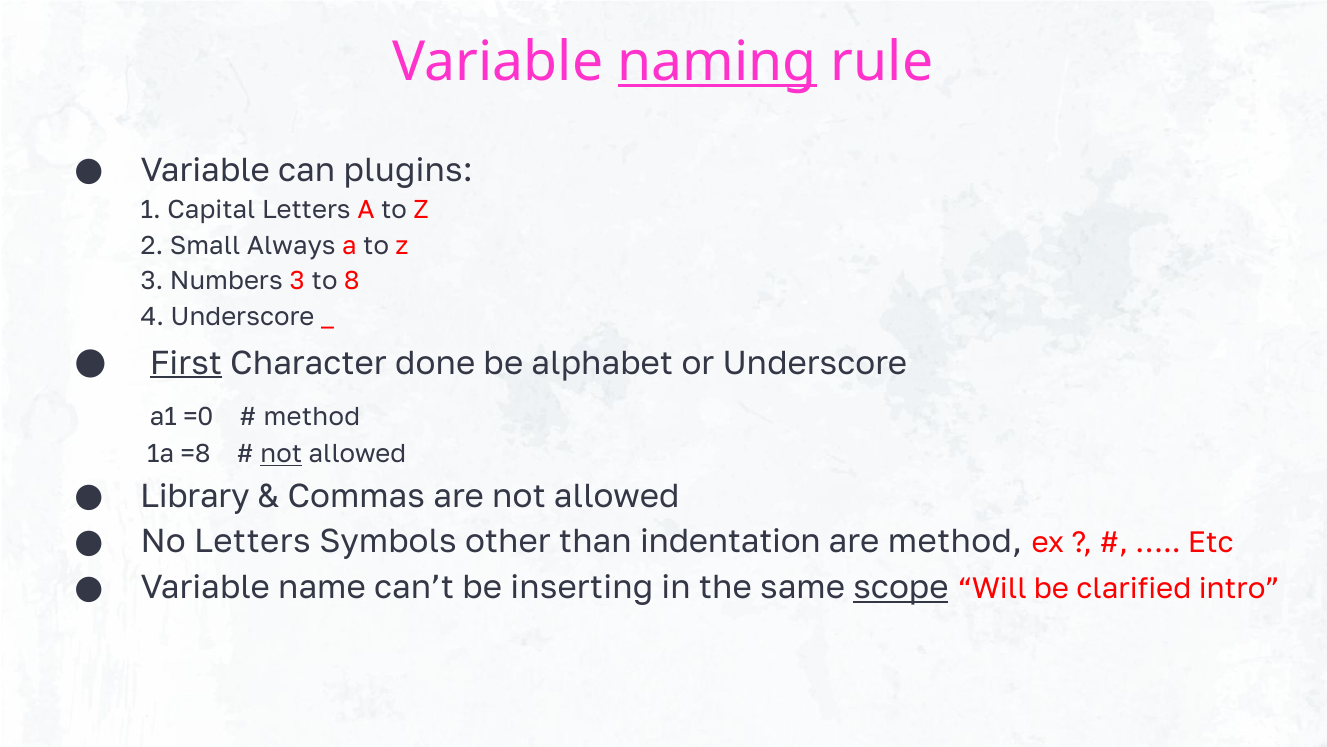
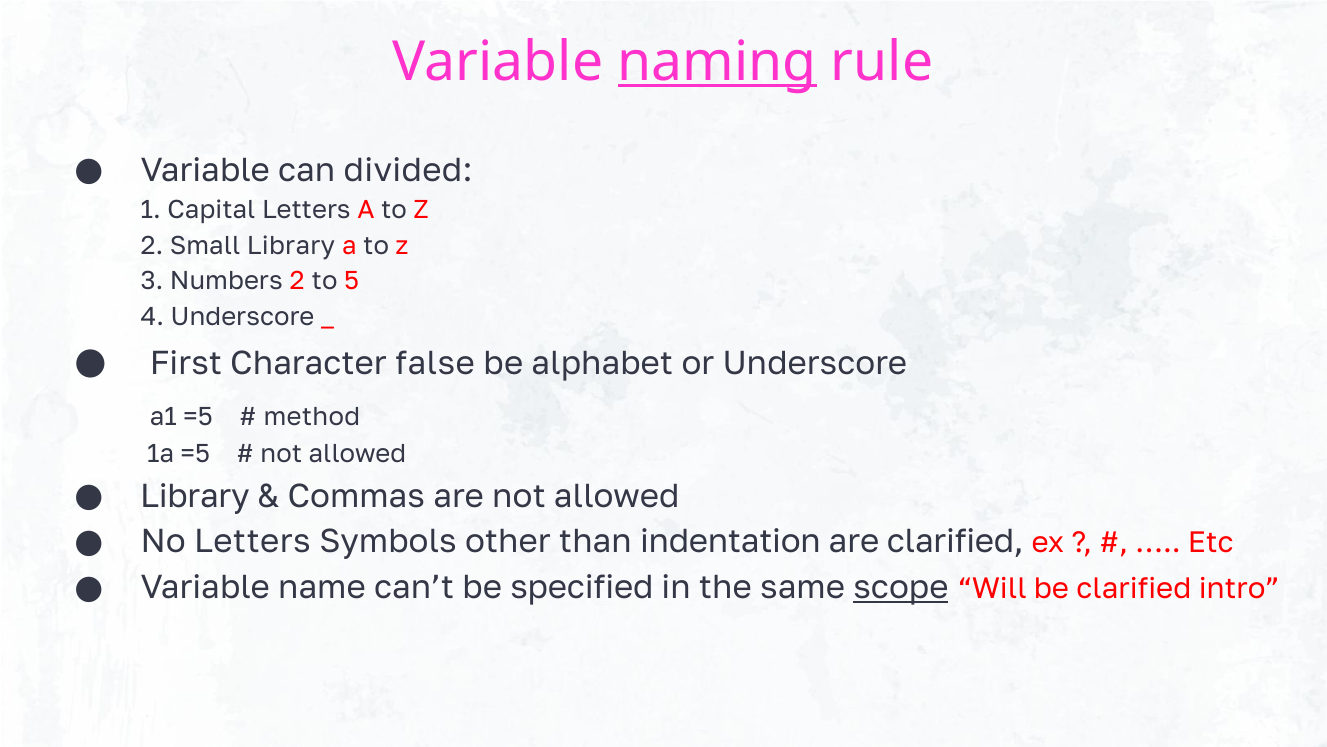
plugins: plugins -> divided
Small Always: Always -> Library
Numbers 3: 3 -> 2
8: 8 -> 5
First underline: present -> none
done: done -> false
a1 =0: =0 -> =5
1a =8: =8 -> =5
not at (281, 454) underline: present -> none
are method: method -> clarified
inserting: inserting -> specified
